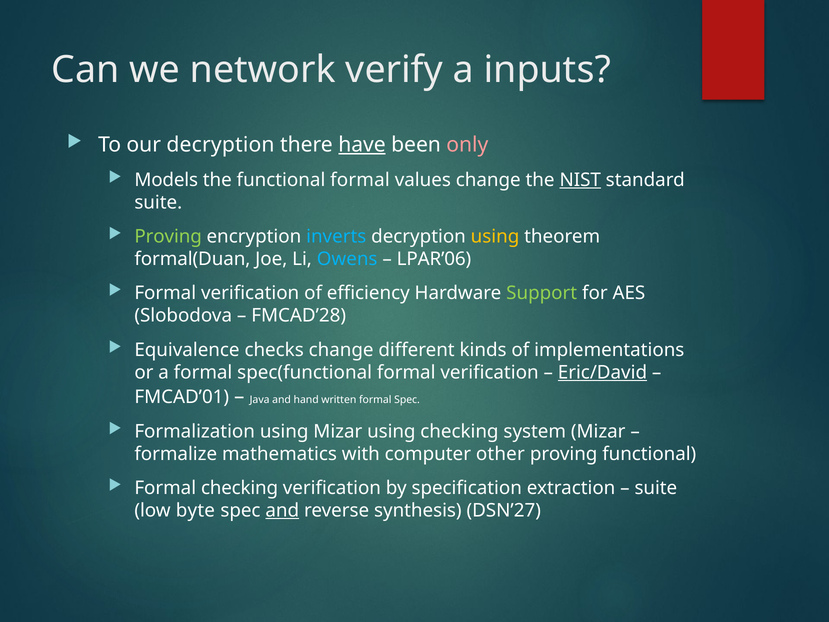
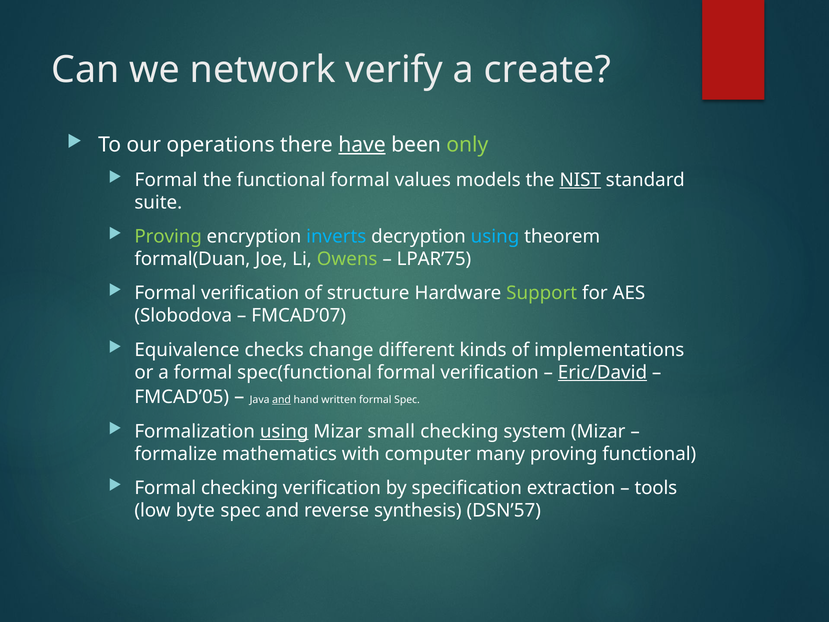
inputs: inputs -> create
our decryption: decryption -> operations
only colour: pink -> light green
Models at (166, 180): Models -> Formal
values change: change -> models
using at (495, 237) colour: yellow -> light blue
Owens colour: light blue -> light green
LPAR’06: LPAR’06 -> LPAR’75
efficiency: efficiency -> structure
FMCAD’28: FMCAD’28 -> FMCAD’07
FMCAD’01: FMCAD’01 -> FMCAD’05
and at (282, 400) underline: none -> present
using at (284, 431) underline: none -> present
Mizar using: using -> small
other: other -> many
suite at (656, 488): suite -> tools
and at (282, 511) underline: present -> none
DSN’27: DSN’27 -> DSN’57
